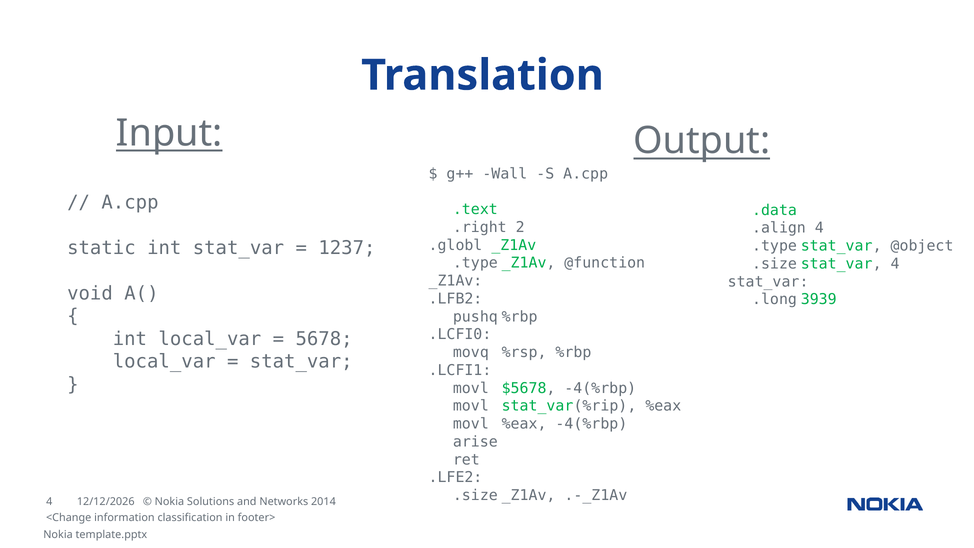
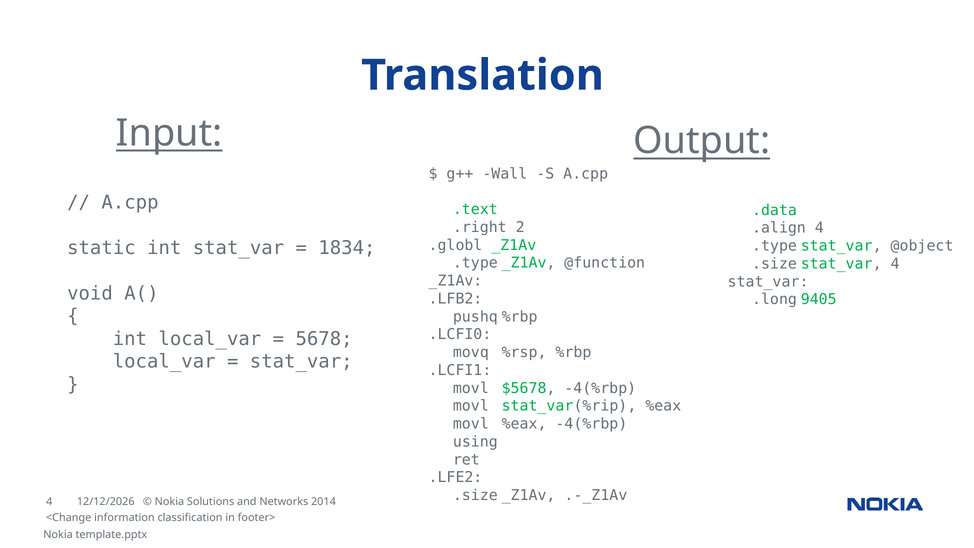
1237: 1237 -> 1834
3939: 3939 -> 9405
arise: arise -> using
